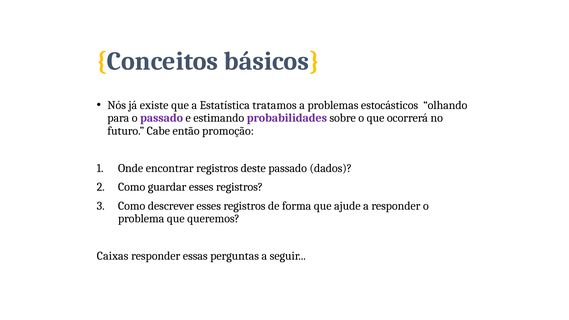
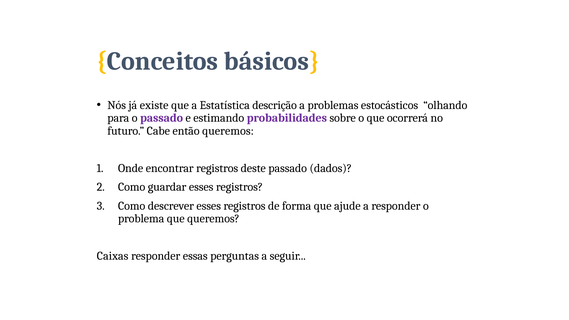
tratamos: tratamos -> descrição
então promoção: promoção -> queremos
